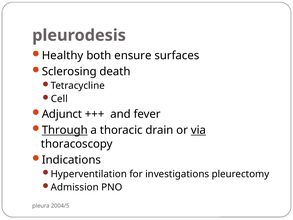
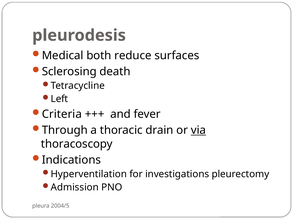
Healthy: Healthy -> Medical
ensure: ensure -> reduce
Cell: Cell -> Left
Adjunct: Adjunct -> Criteria
Through underline: present -> none
